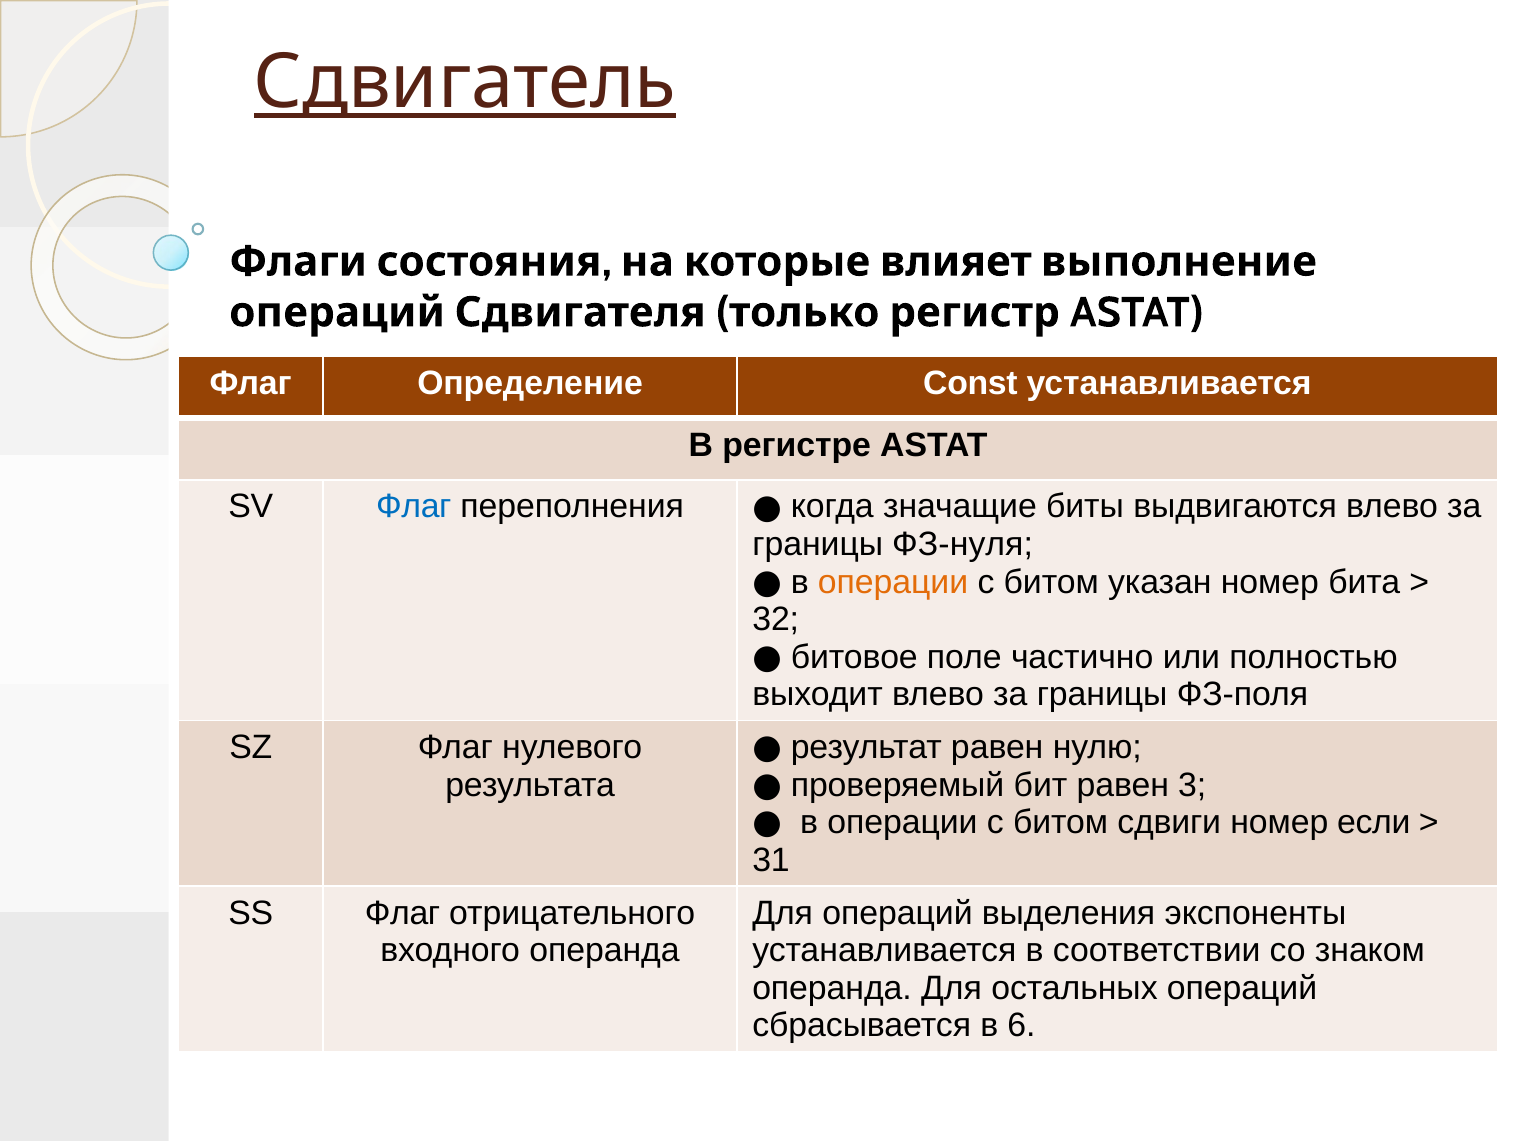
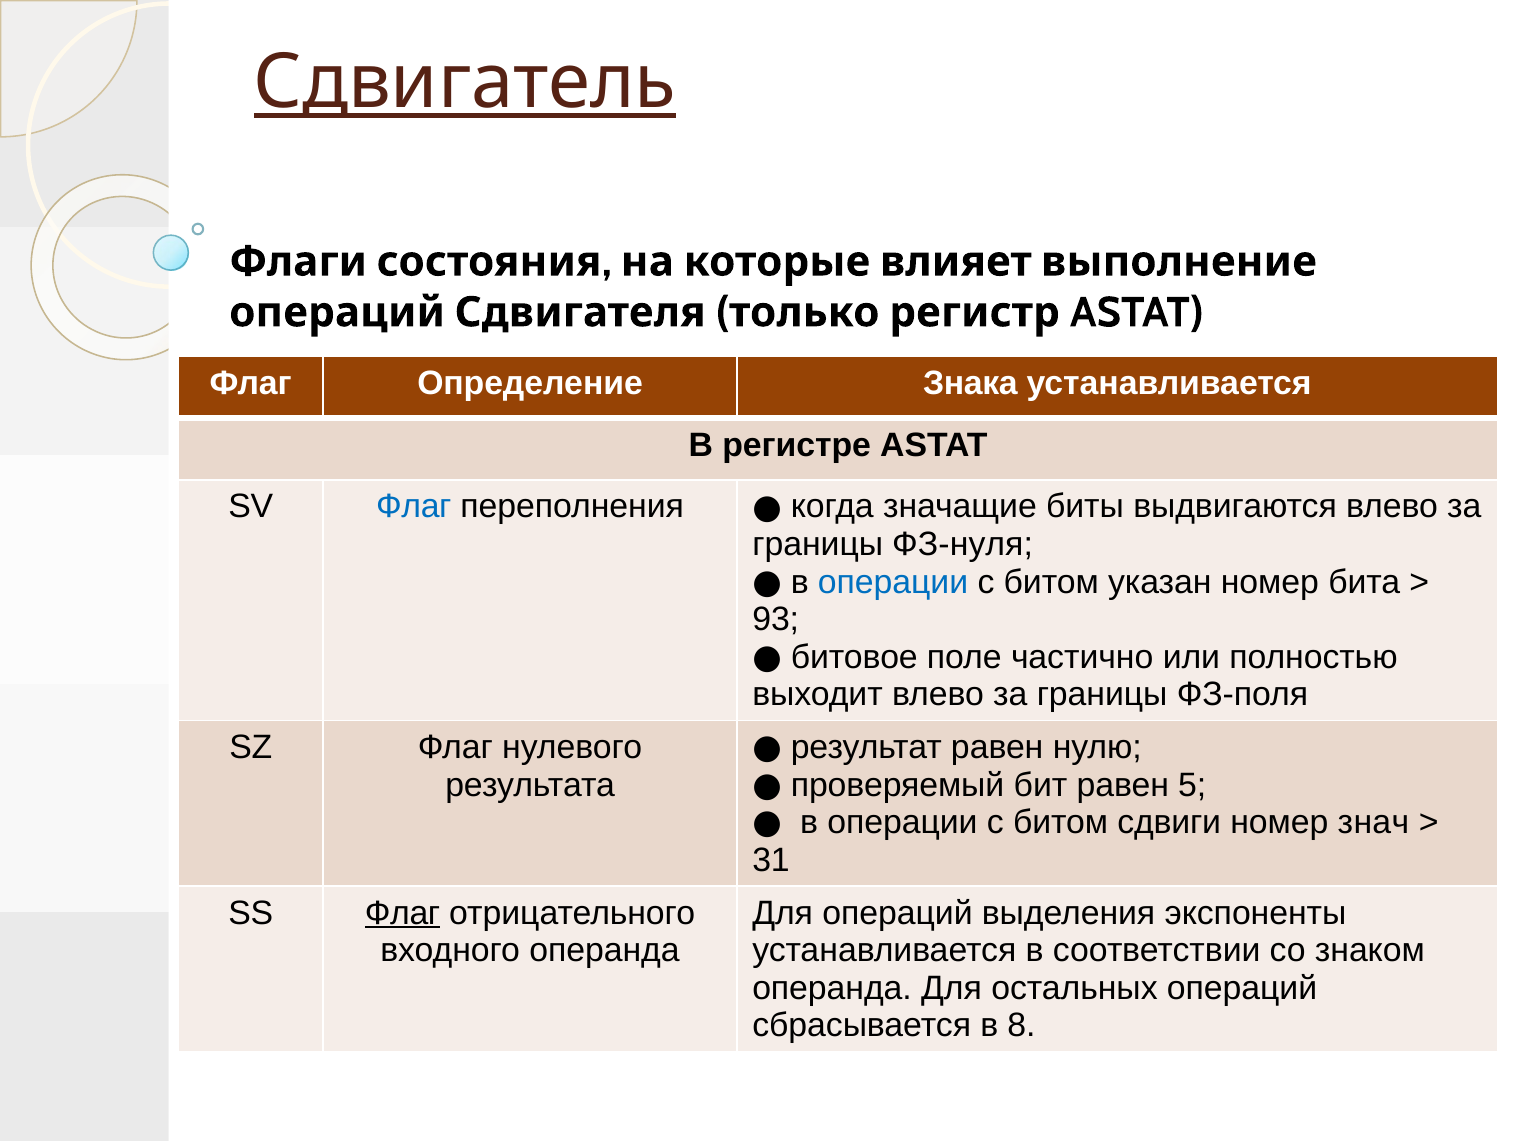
Const: Const -> Знака
операции at (893, 582) colour: orange -> blue
32: 32 -> 93
3: 3 -> 5
если: если -> знач
Флаг at (403, 913) underline: none -> present
6: 6 -> 8
